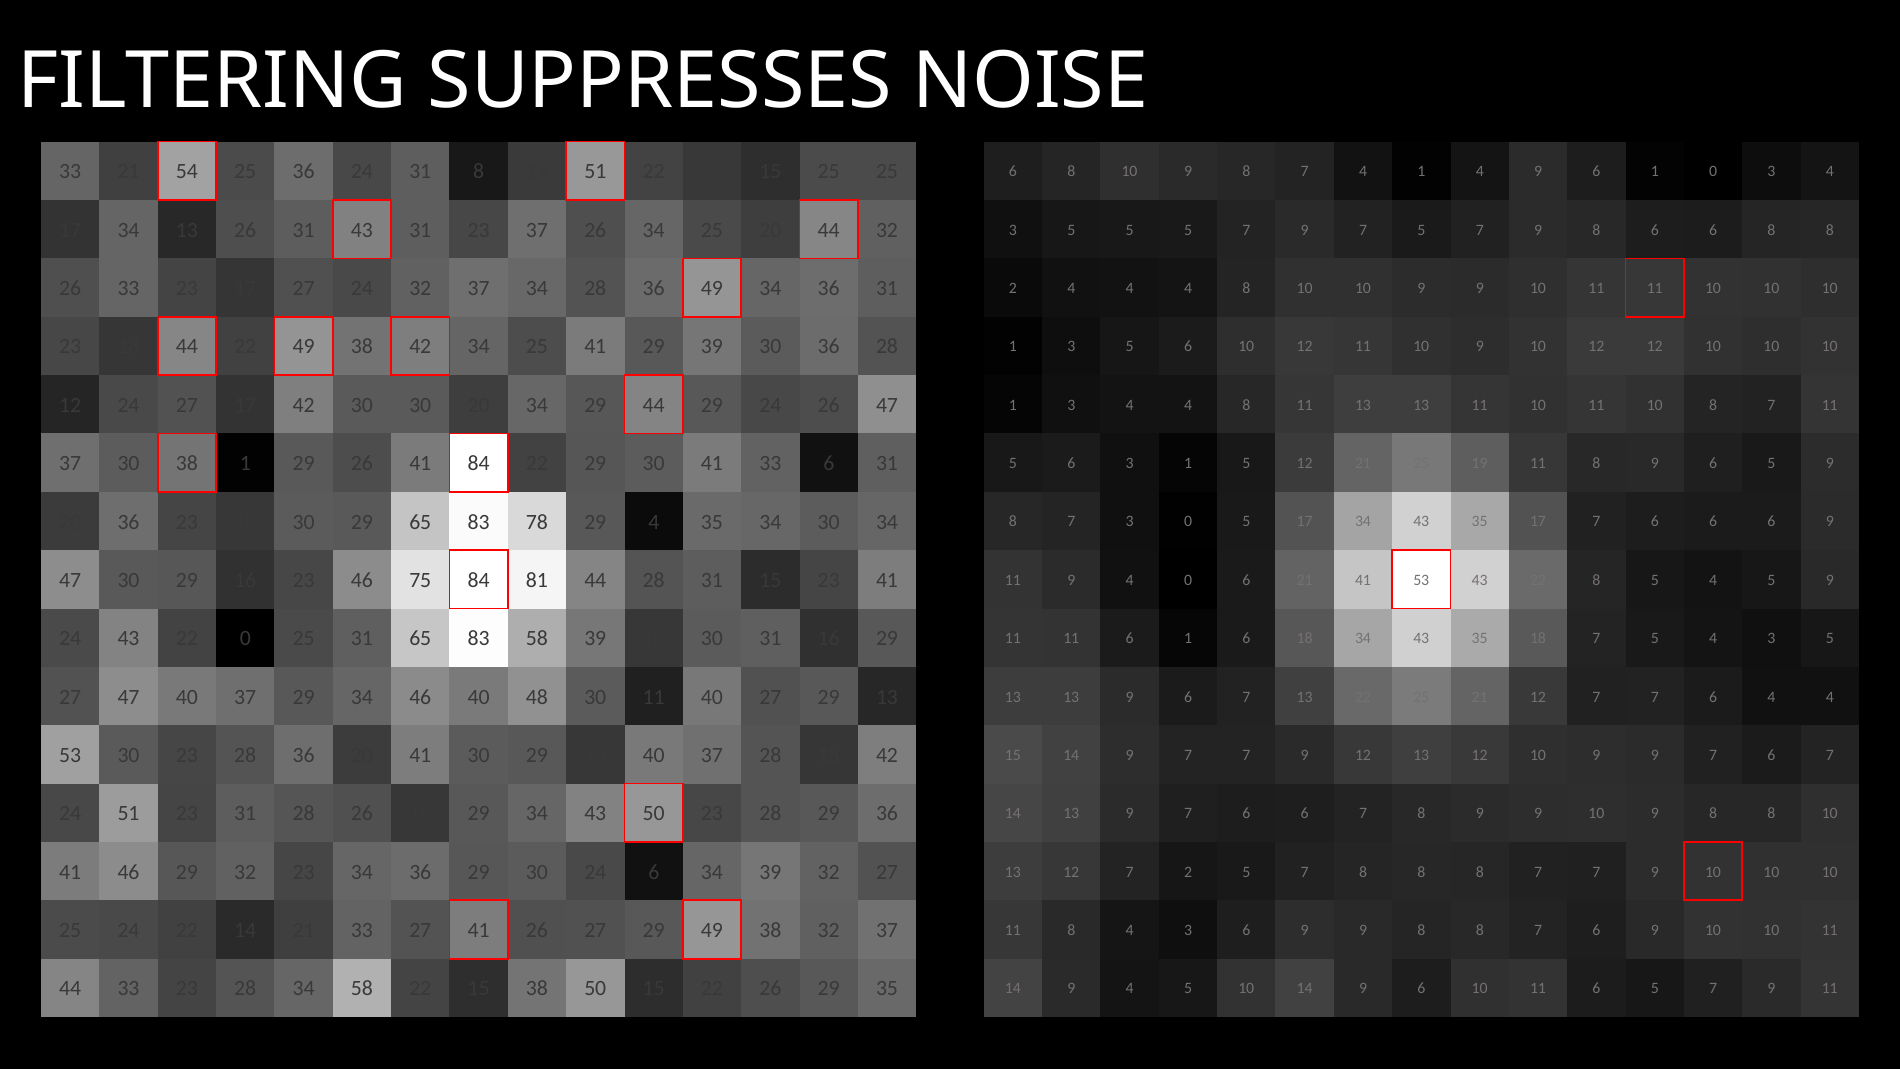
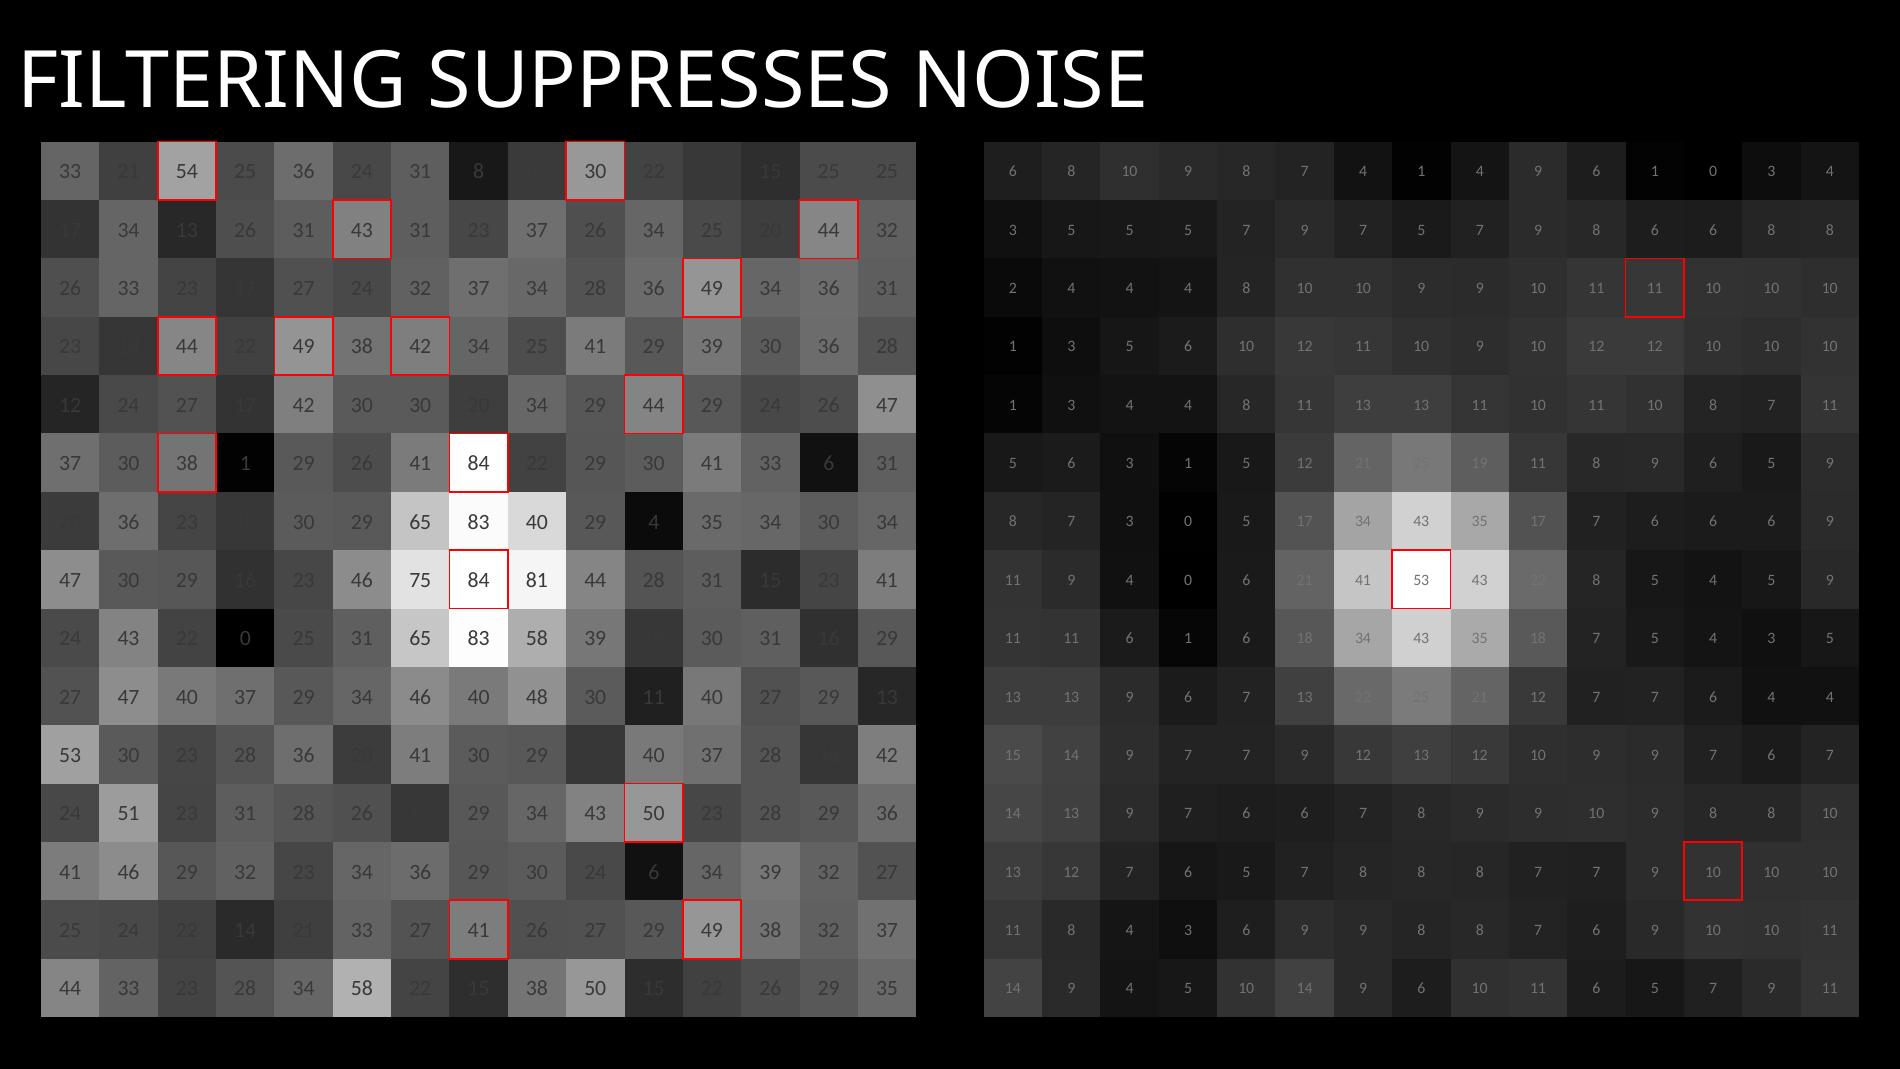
19 51: 51 -> 30
83 78: 78 -> 40
12 7 2: 2 -> 6
